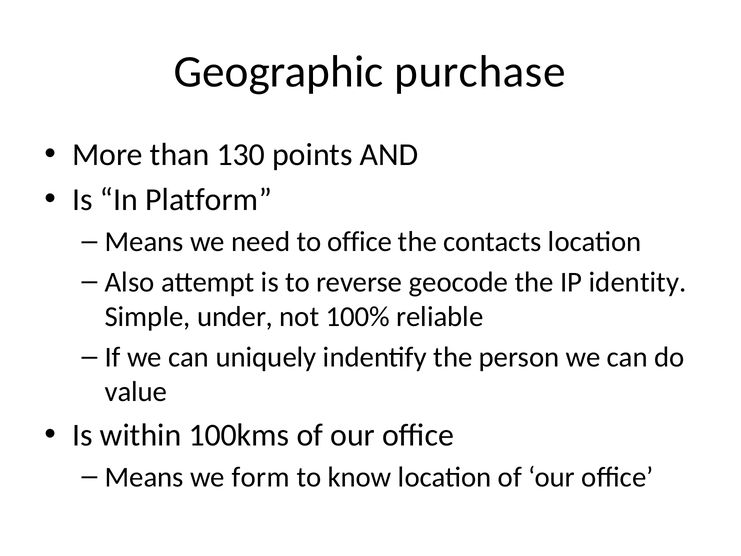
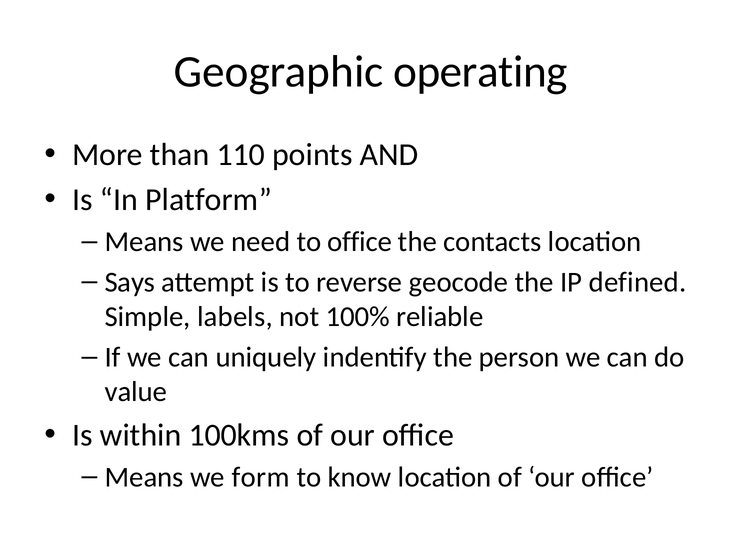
purchase: purchase -> operating
130: 130 -> 110
Also: Also -> Says
identity: identity -> defined
under: under -> labels
